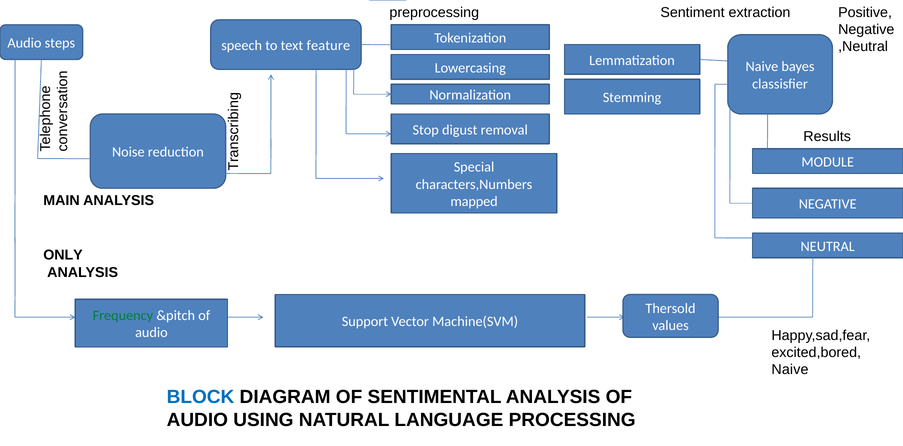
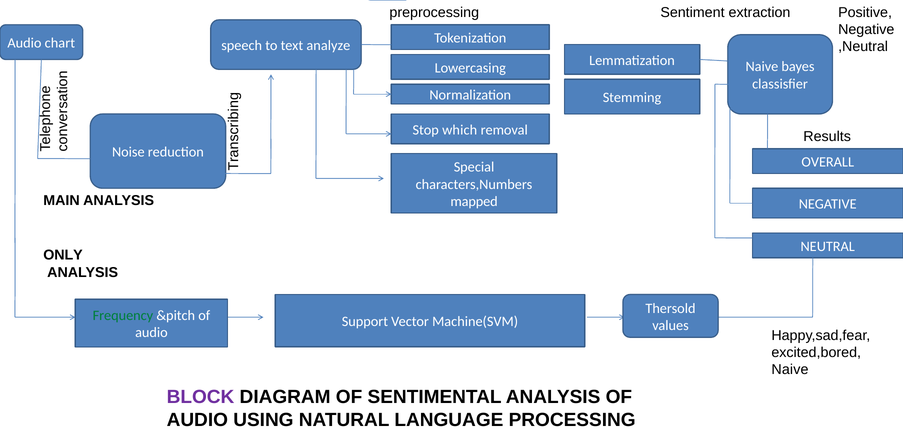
steps: steps -> chart
feature: feature -> analyze
digust: digust -> which
MODULE: MODULE -> OVERALL
BLOCK colour: blue -> purple
